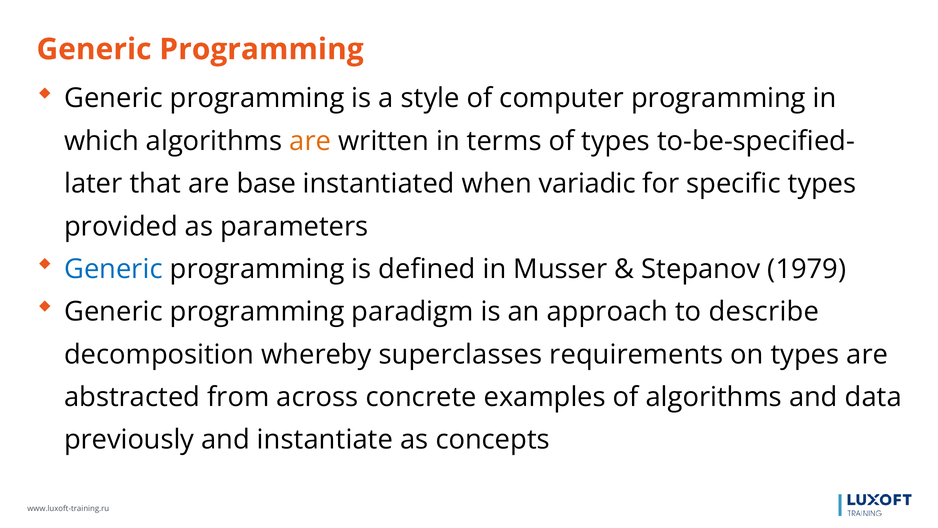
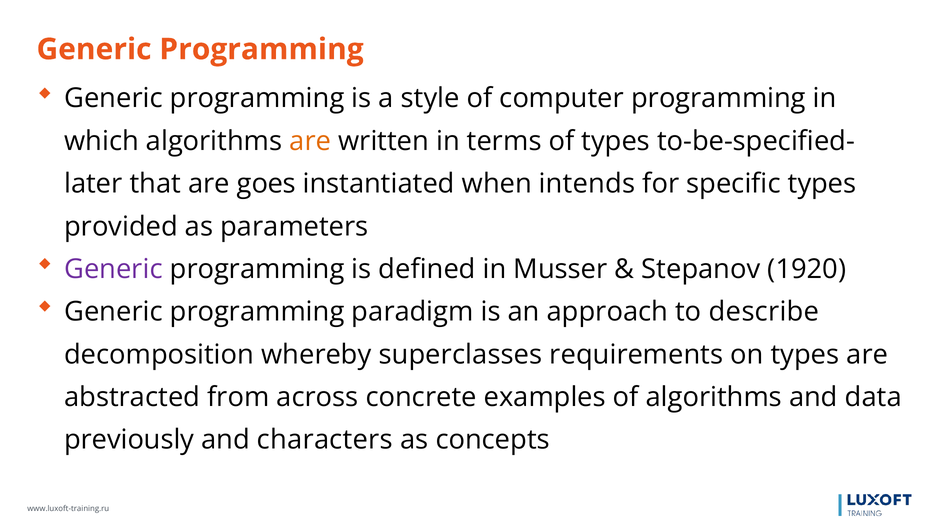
base: base -> goes
variadic: variadic -> intends
Generic at (113, 269) colour: blue -> purple
1979: 1979 -> 1920
instantiate: instantiate -> characters
